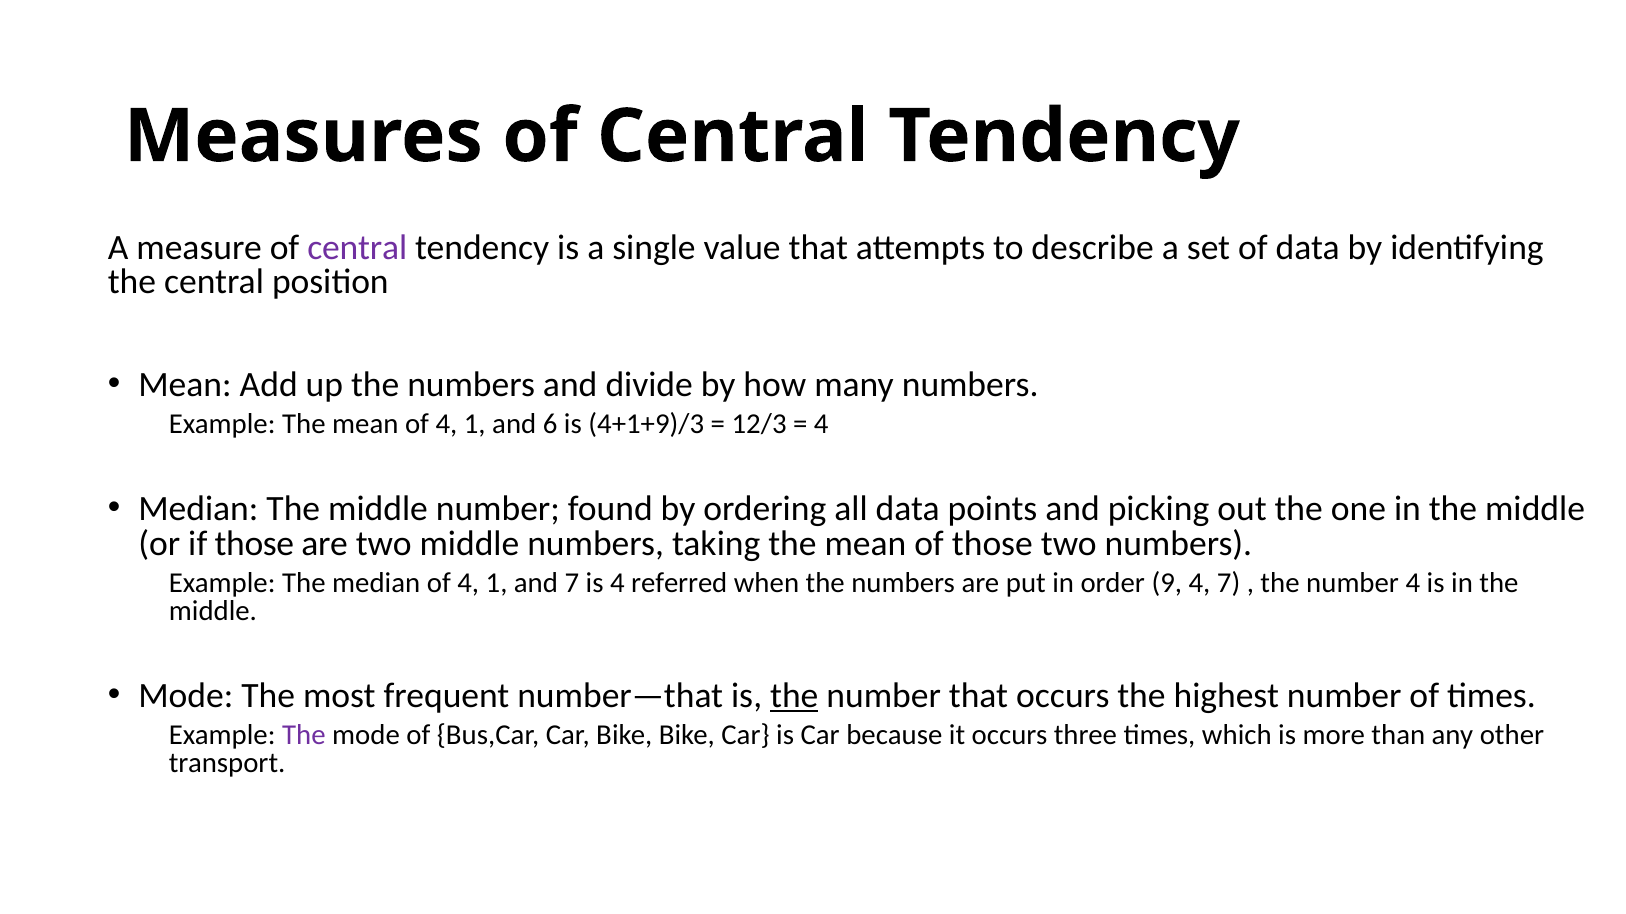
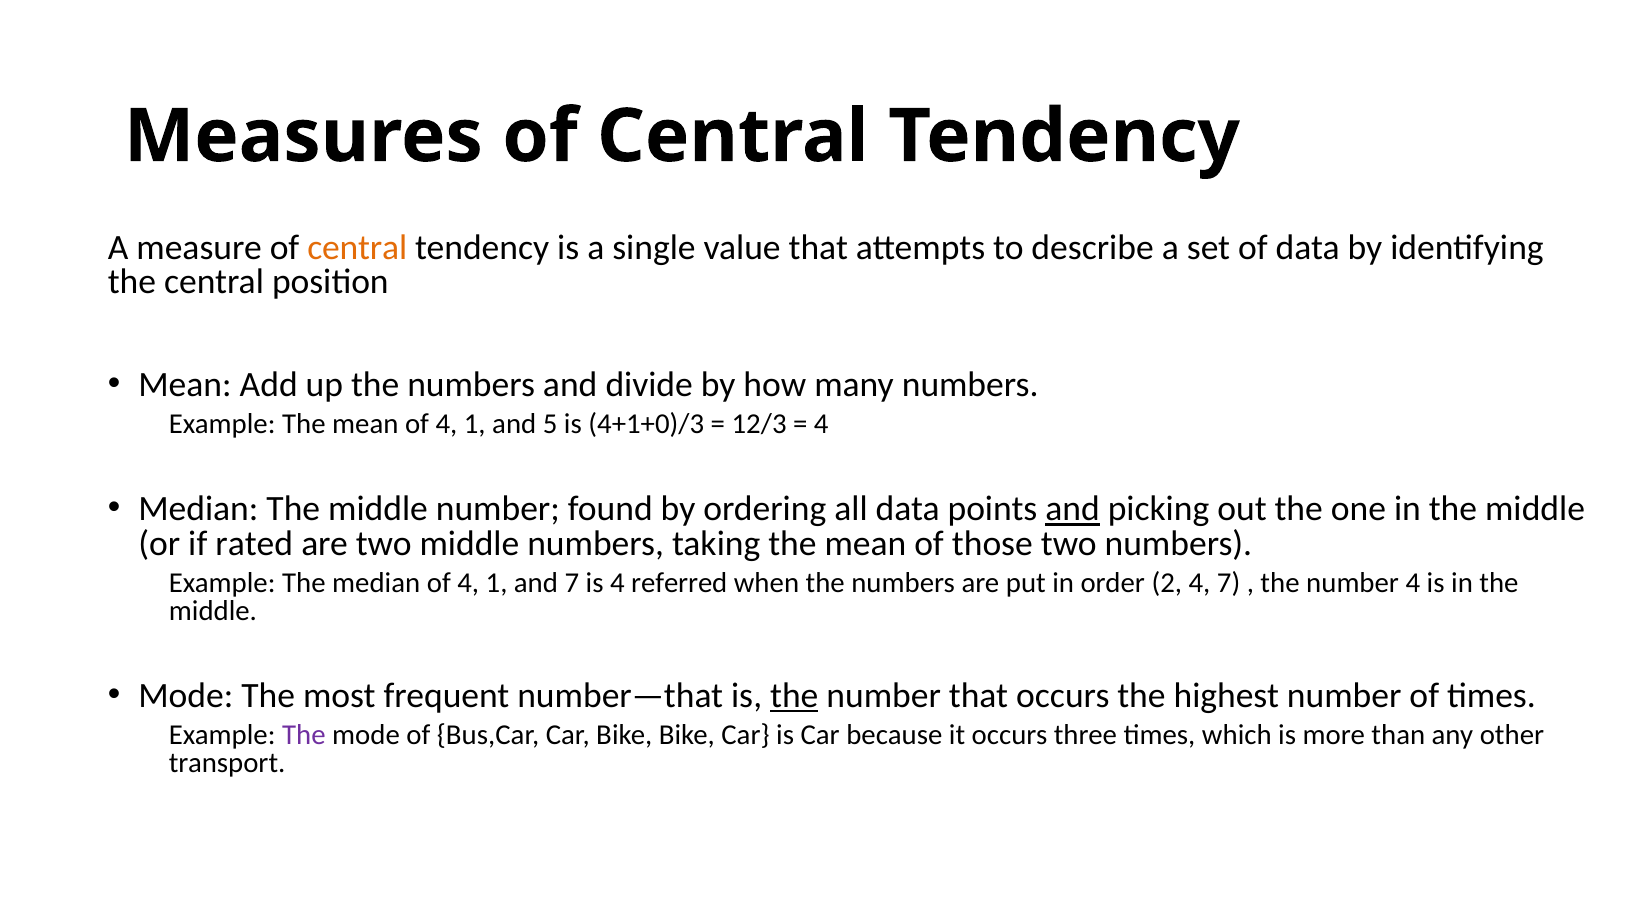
central at (357, 247) colour: purple -> orange
6: 6 -> 5
4+1+9)/3: 4+1+9)/3 -> 4+1+0)/3
and at (1073, 510) underline: none -> present
if those: those -> rated
9: 9 -> 2
